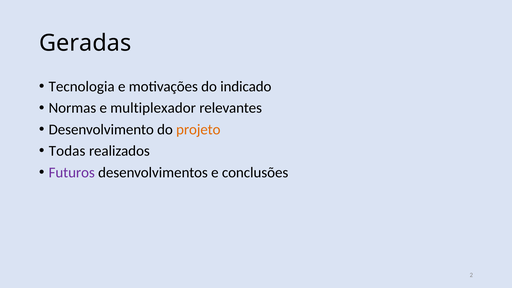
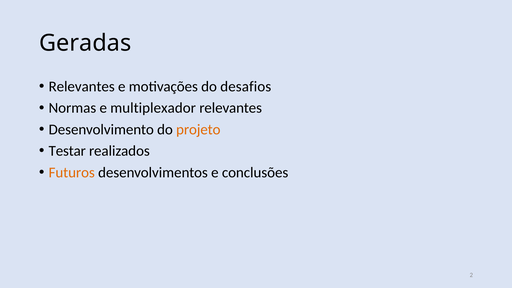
Tecnologia at (82, 87): Tecnologia -> Relevantes
indicado: indicado -> desafios
Todas: Todas -> Testar
Futuros colour: purple -> orange
